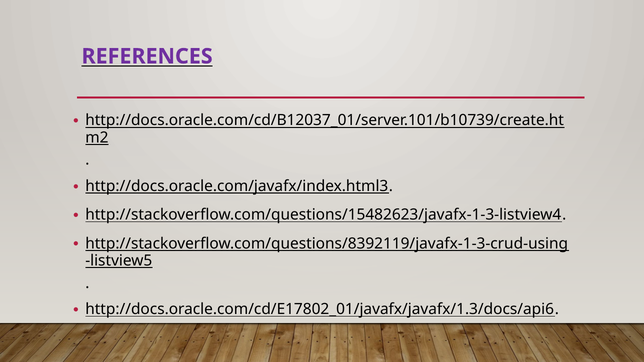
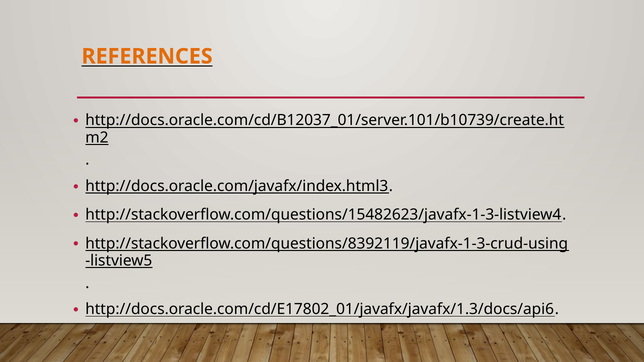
REFERENCES colour: purple -> orange
